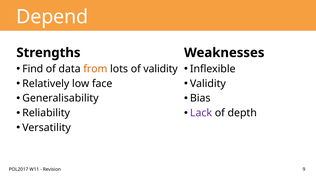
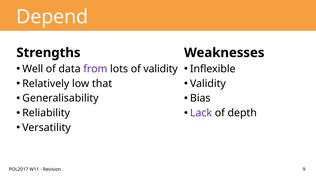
Find: Find -> Well
from colour: orange -> purple
face: face -> that
